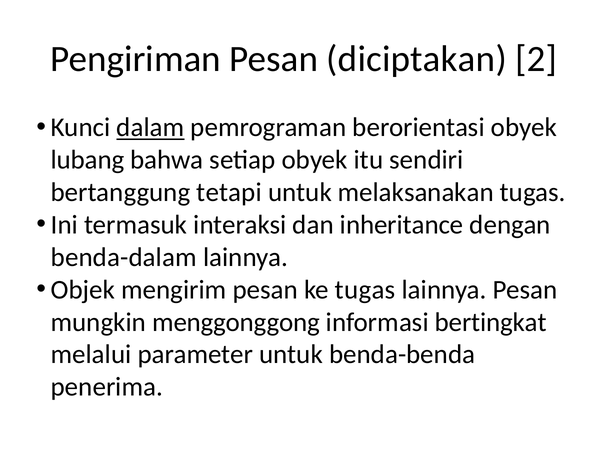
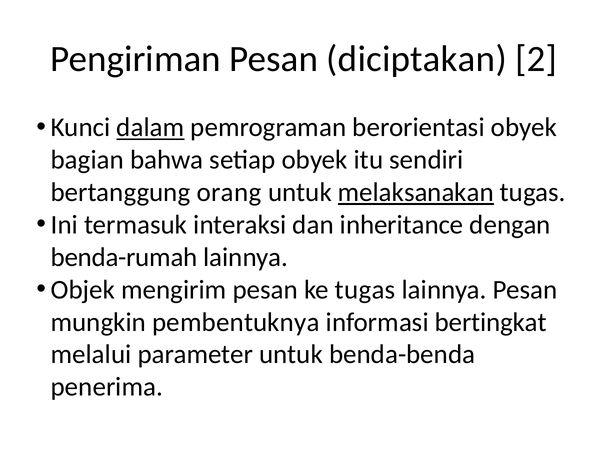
lubang: lubang -> bagian
tetapi: tetapi -> orang
melaksanakan underline: none -> present
benda-dalam: benda-dalam -> benda-rumah
menggonggong: menggonggong -> pembentuknya
